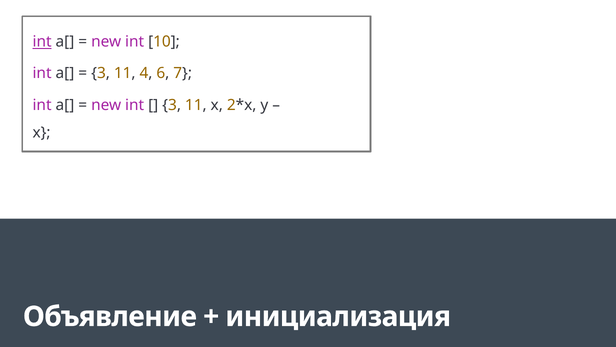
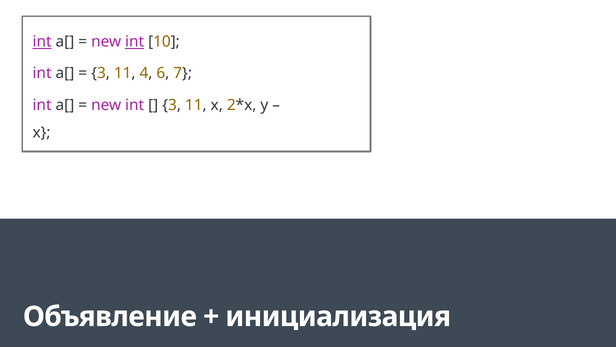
int at (135, 42) underline: none -> present
